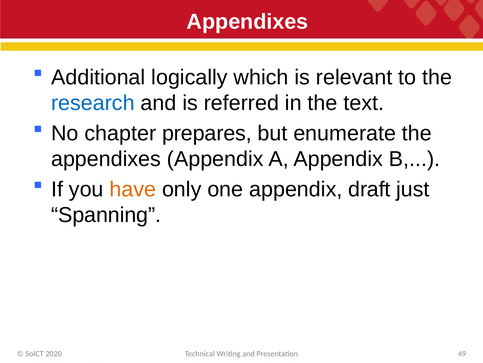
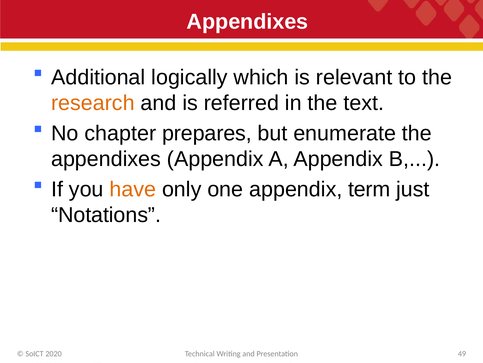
research colour: blue -> orange
draft: draft -> term
Spanning: Spanning -> Notations
